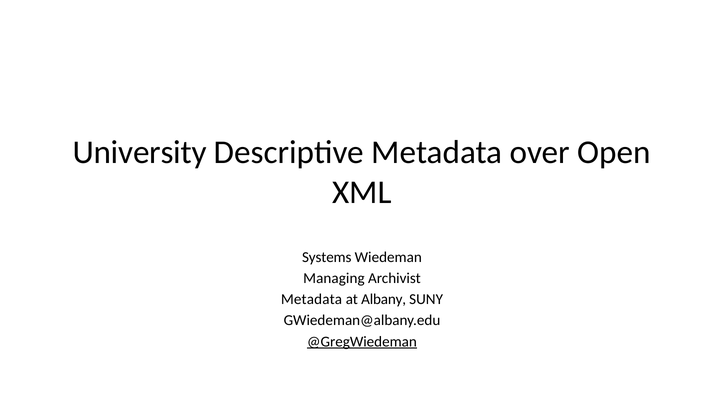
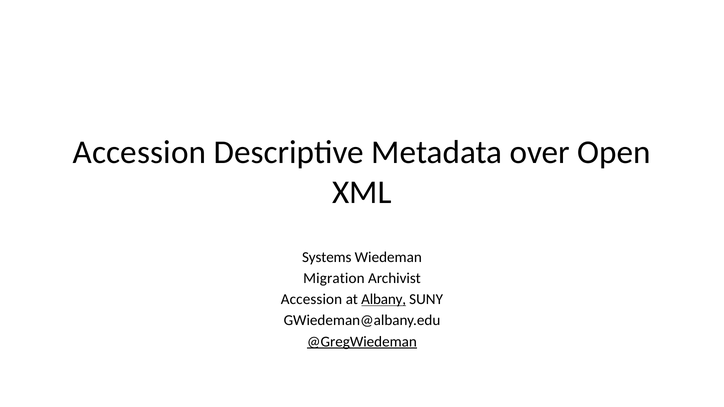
University at (140, 153): University -> Accession
Managing: Managing -> Migration
Metadata at (311, 299): Metadata -> Accession
Albany underline: none -> present
